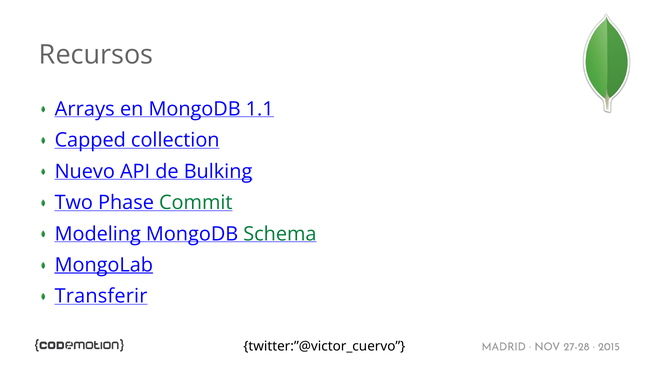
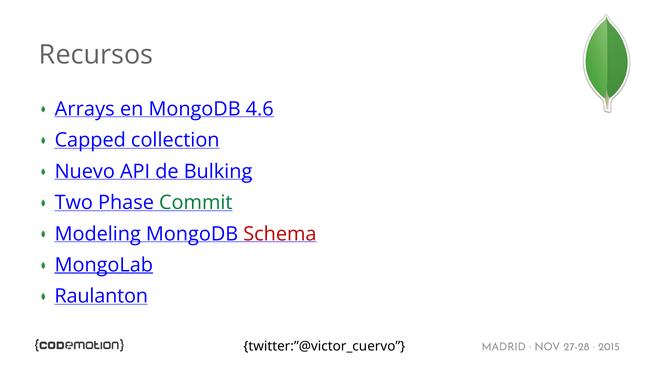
1.1: 1.1 -> 4.6
Schema colour: green -> red
Transferir: Transferir -> Raulanton
